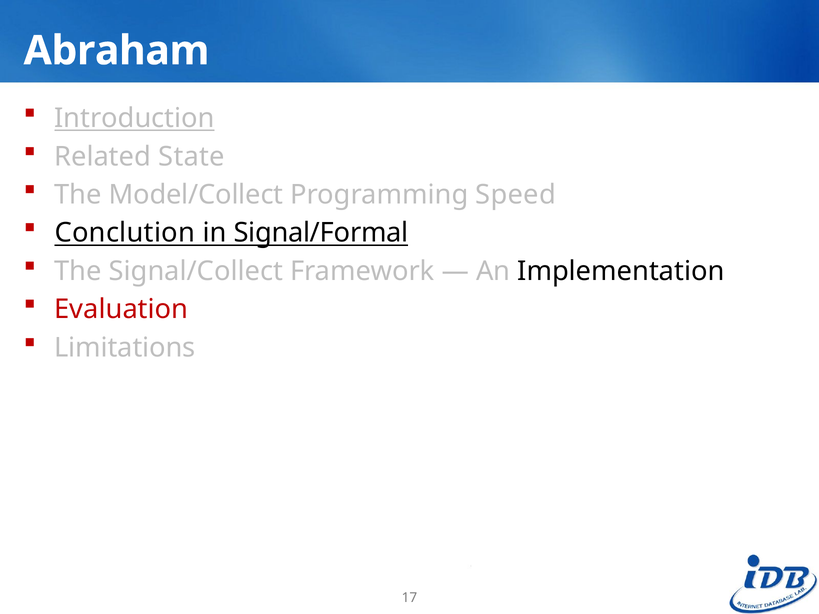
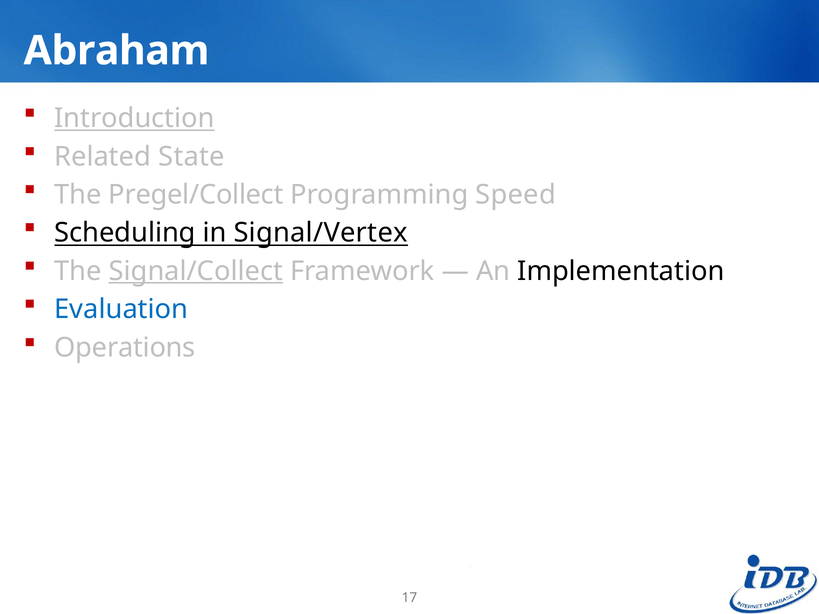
Model/Collect: Model/Collect -> Pregel/Collect
Conclution: Conclution -> Scheduling
Signal/Formal: Signal/Formal -> Signal/Vertex
Signal/Collect underline: none -> present
Evaluation colour: red -> blue
Limitations: Limitations -> Operations
